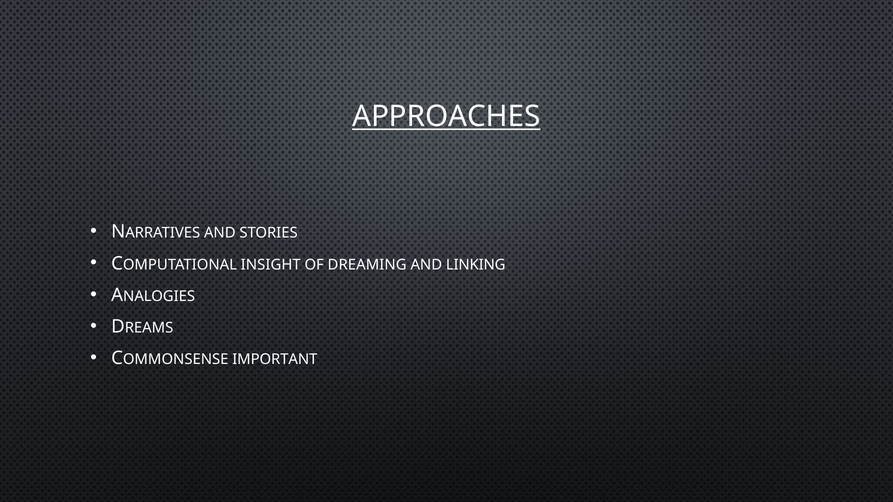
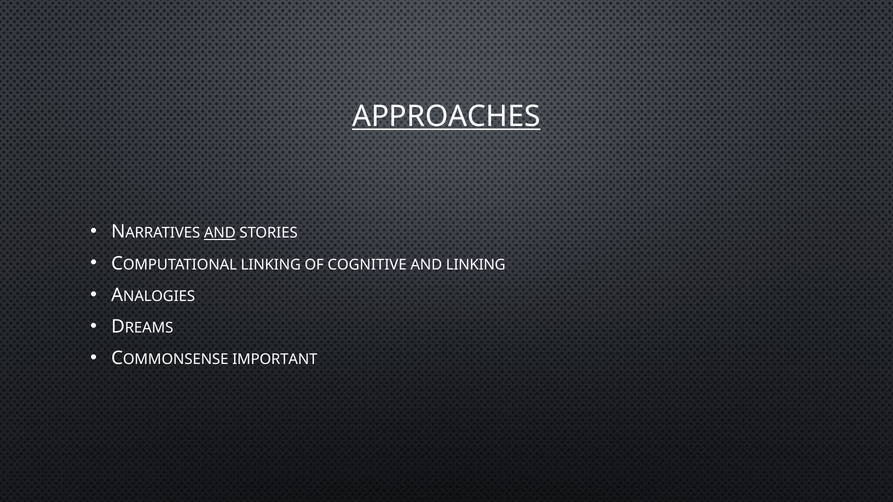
AND at (220, 233) underline: none -> present
INSIGHT at (271, 265): INSIGHT -> LINKING
DREAMING: DREAMING -> COGNITIVE
